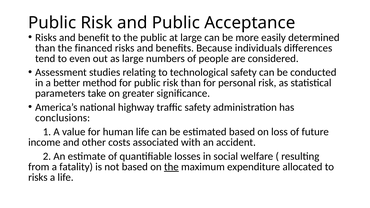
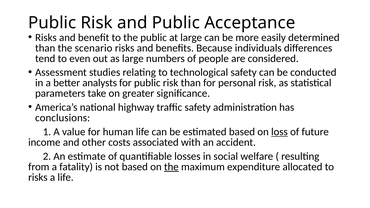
financed: financed -> scenario
method: method -> analysts
loss underline: none -> present
